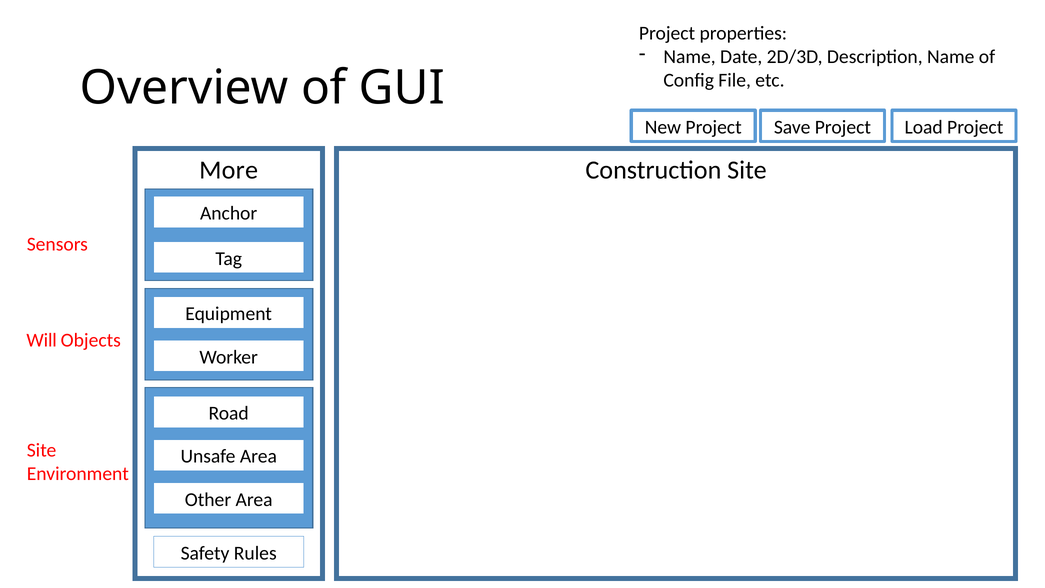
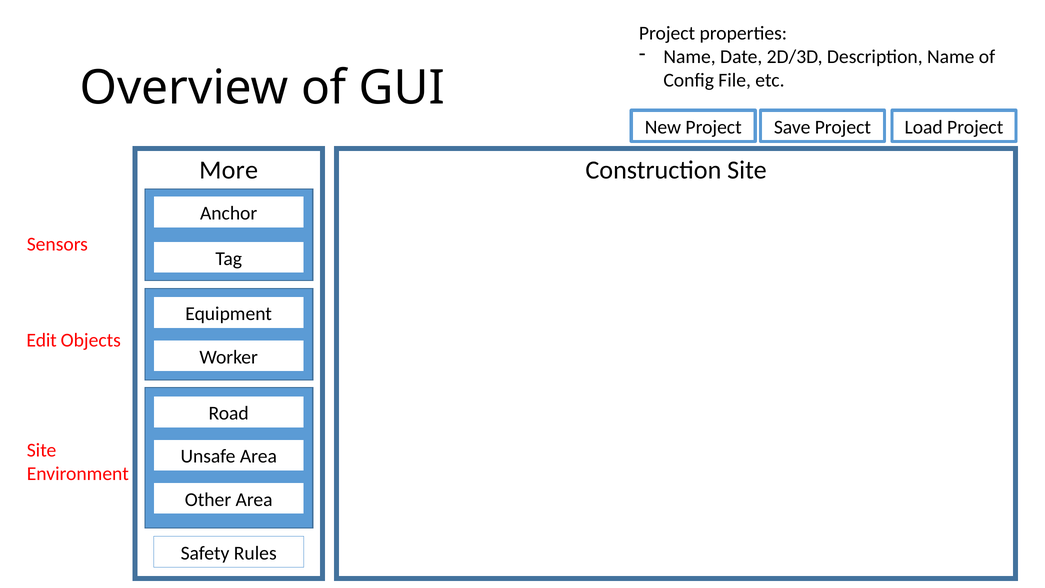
Will: Will -> Edit
